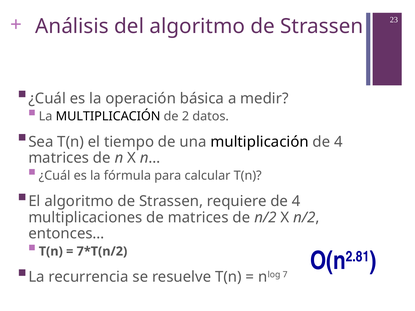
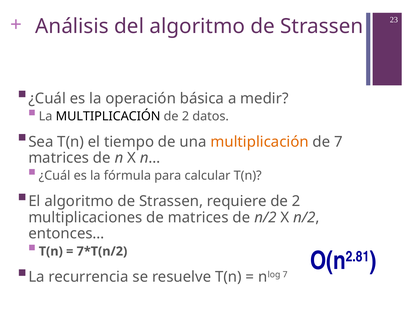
multiplicación at (260, 142) colour: black -> orange
4 at (339, 142): 4 -> 7
requiere de 4: 4 -> 2
